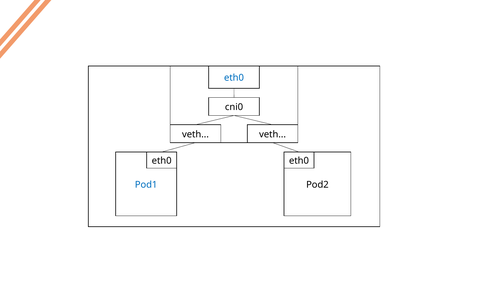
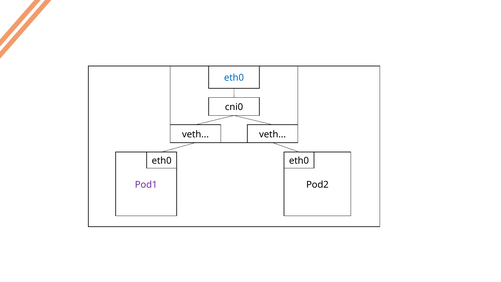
Pod1 colour: blue -> purple
